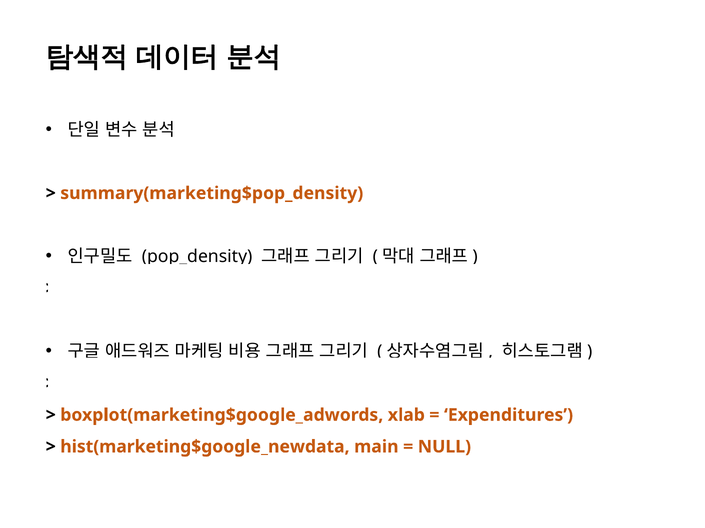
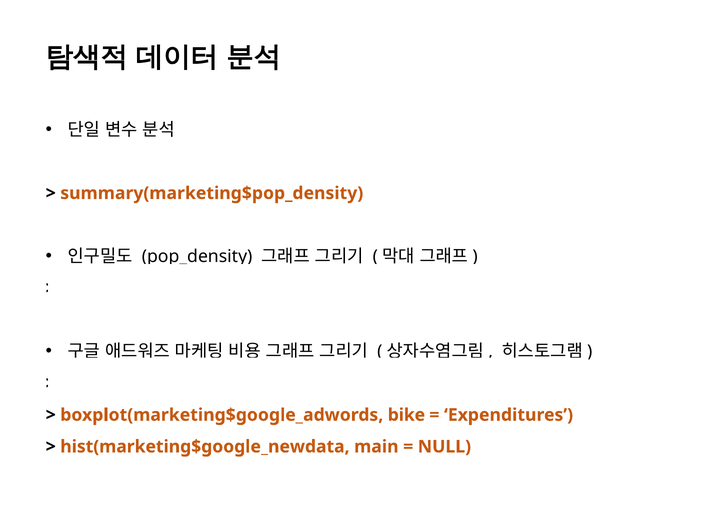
xlab: xlab -> bike
